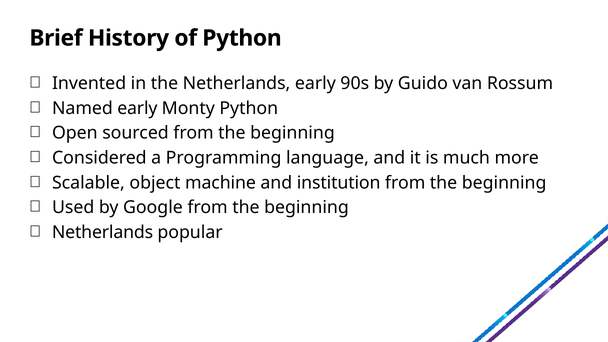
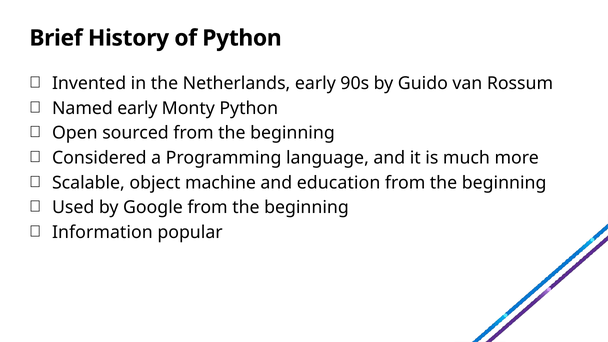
institution: institution -> education
Netherlands at (103, 232): Netherlands -> Information
